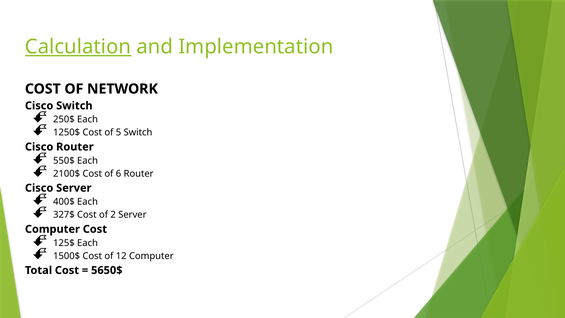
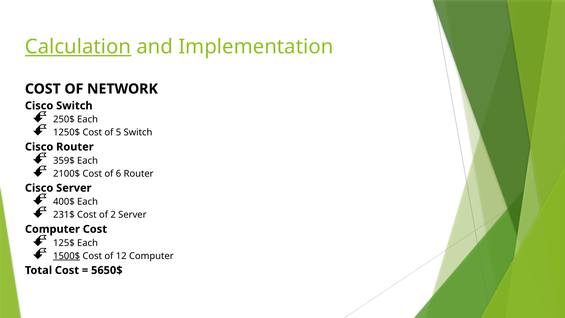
550$: 550$ -> 359$
327$: 327$ -> 231$
1500$ underline: none -> present
